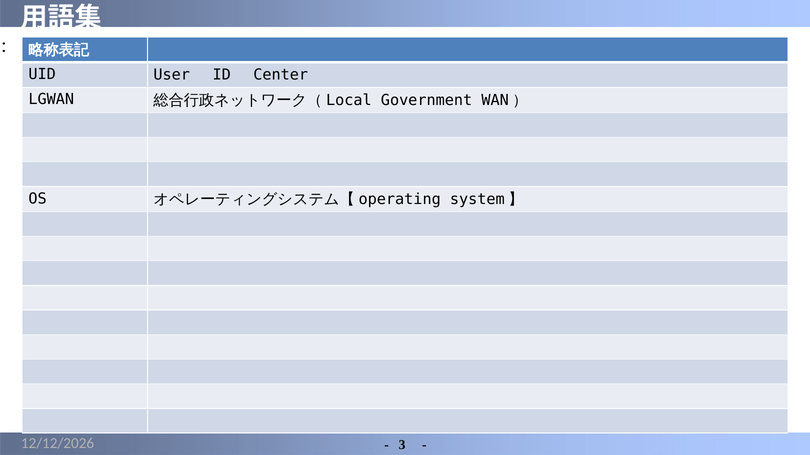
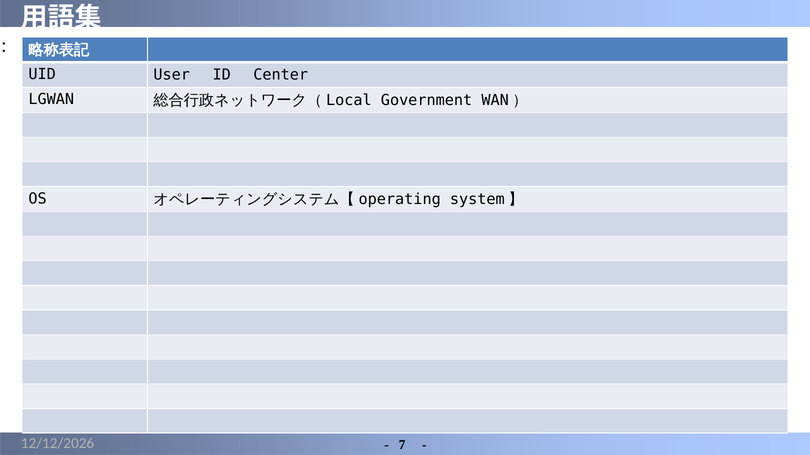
3: 3 -> 7
